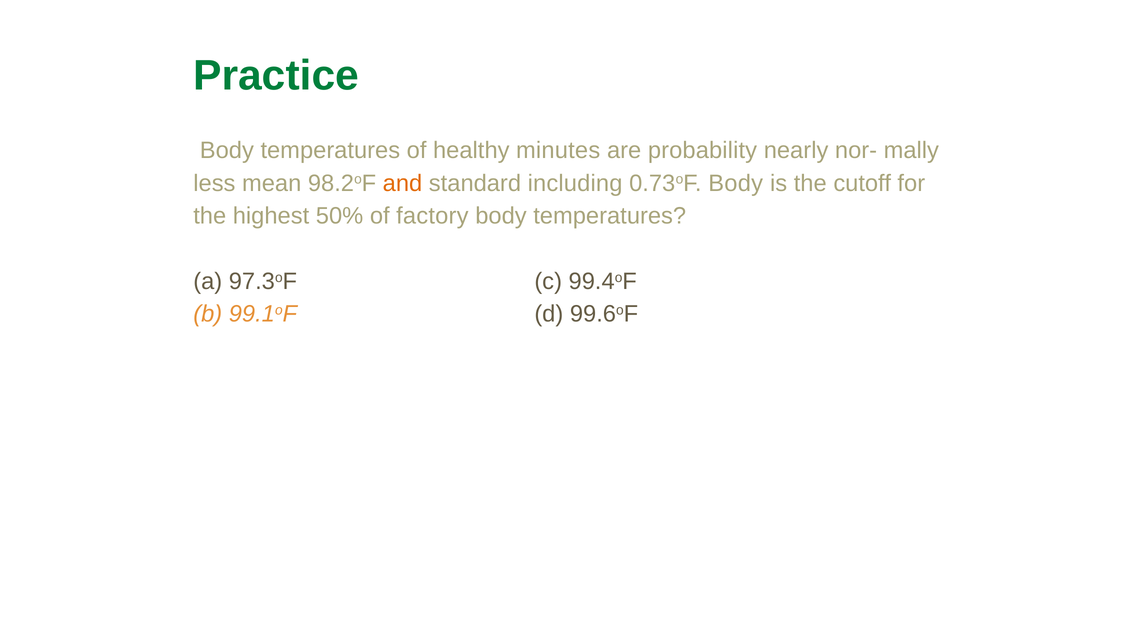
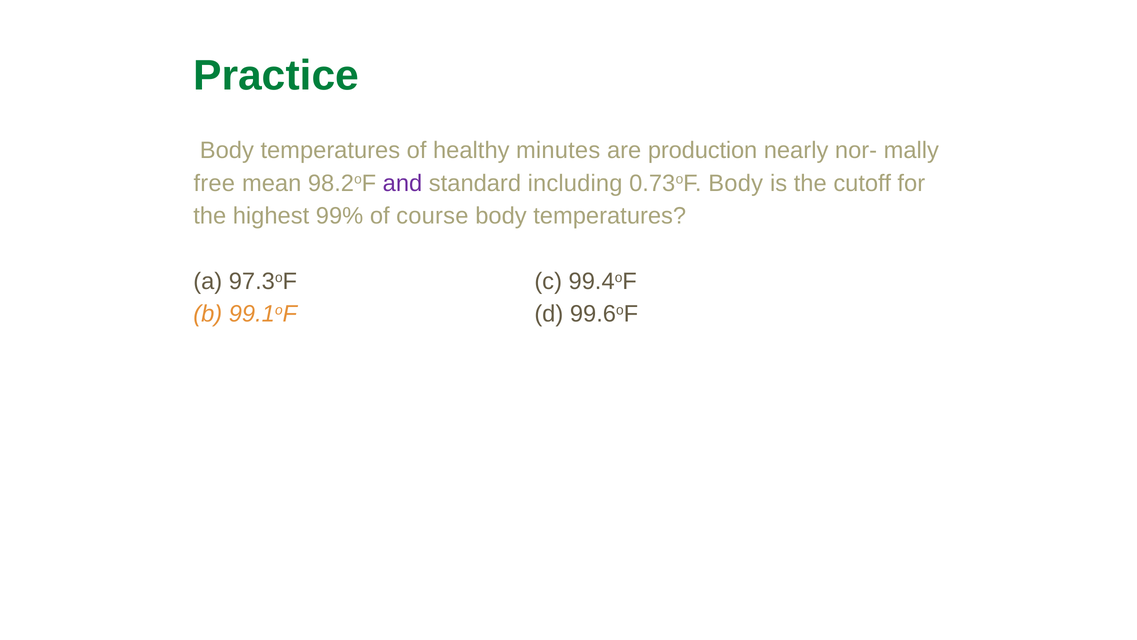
probability: probability -> production
less: less -> free
and colour: orange -> purple
50%: 50% -> 99%
factory: factory -> course
